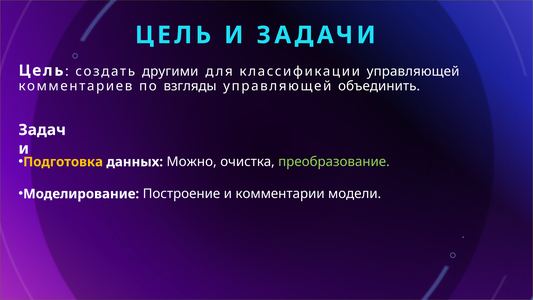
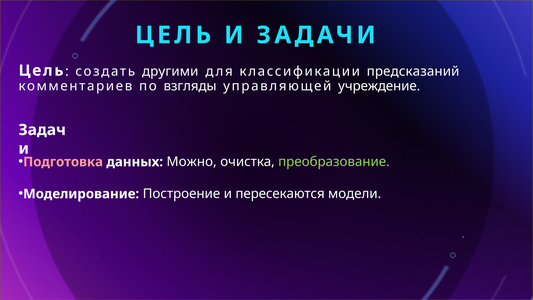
классификации управляющей: управляющей -> предсказаний
объединить: объединить -> учреждение
Подготовка colour: yellow -> pink
комментарии: комментарии -> пересекаются
